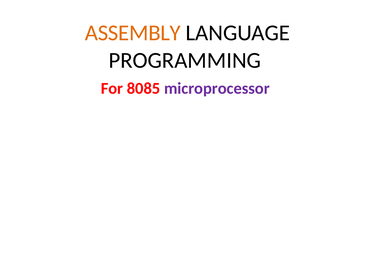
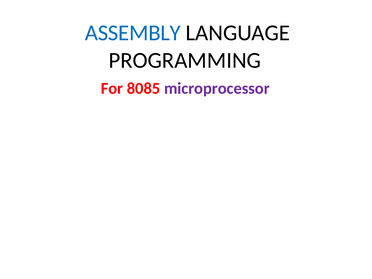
ASSEMBLY colour: orange -> blue
